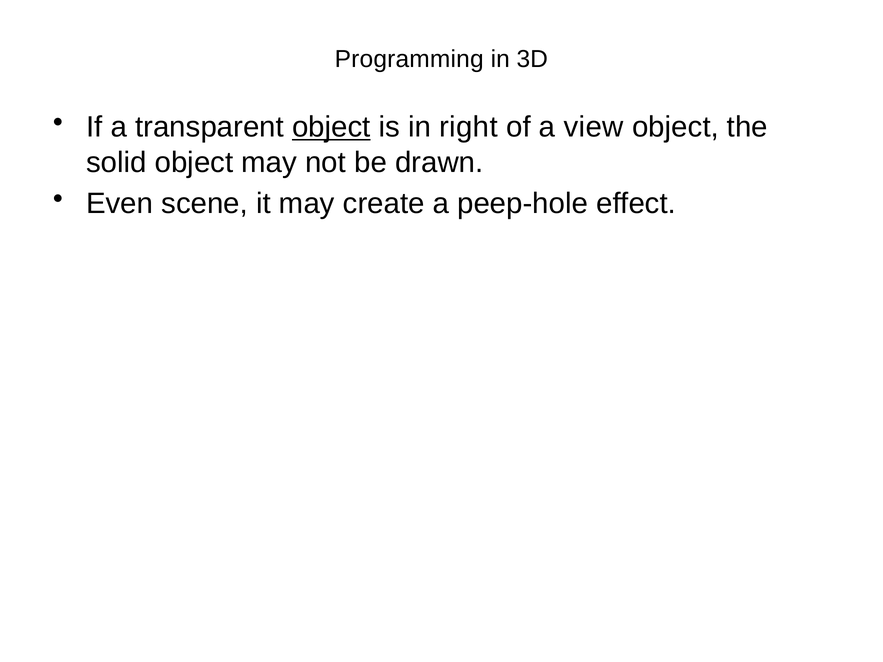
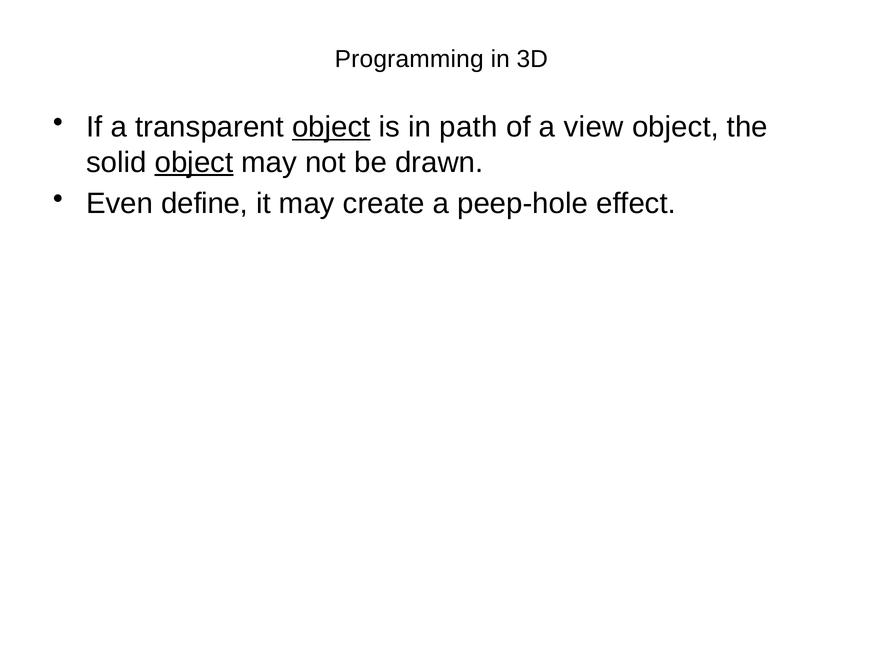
right: right -> path
object at (194, 162) underline: none -> present
scene: scene -> define
